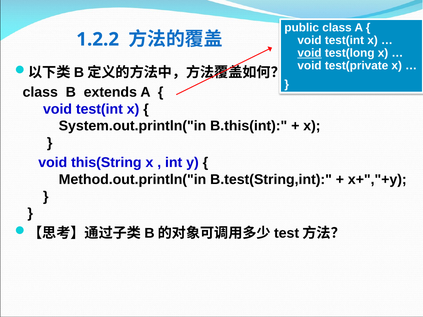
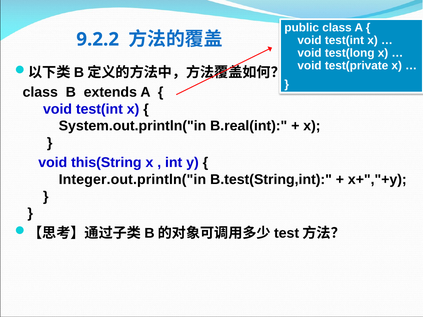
1.2.2: 1.2.2 -> 9.2.2
void at (310, 53) underline: present -> none
B.this(int: B.this(int -> B.real(int
Method.out.println("in: Method.out.println("in -> Integer.out.println("in
